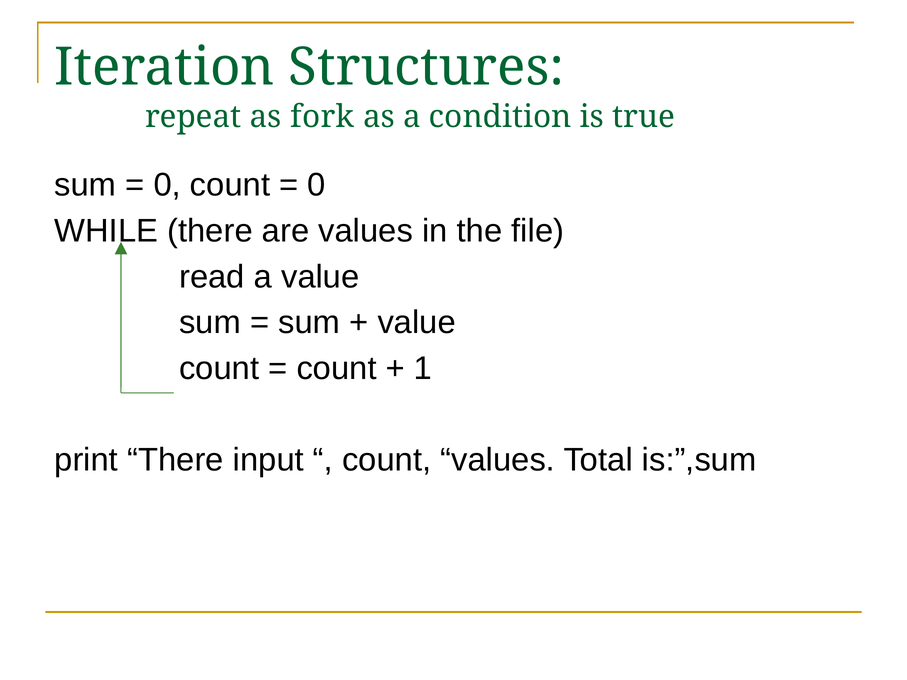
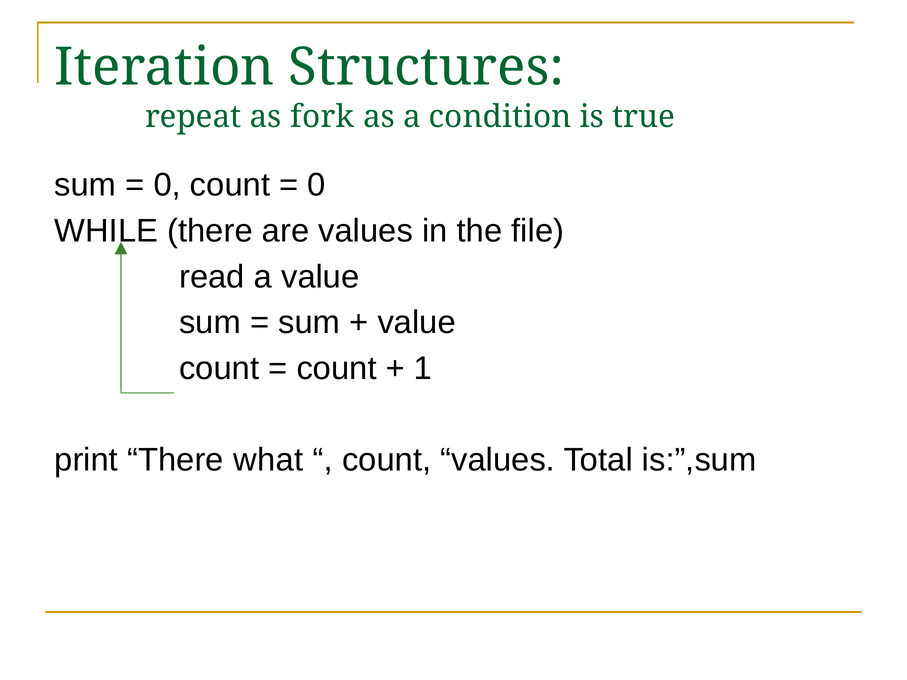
input: input -> what
